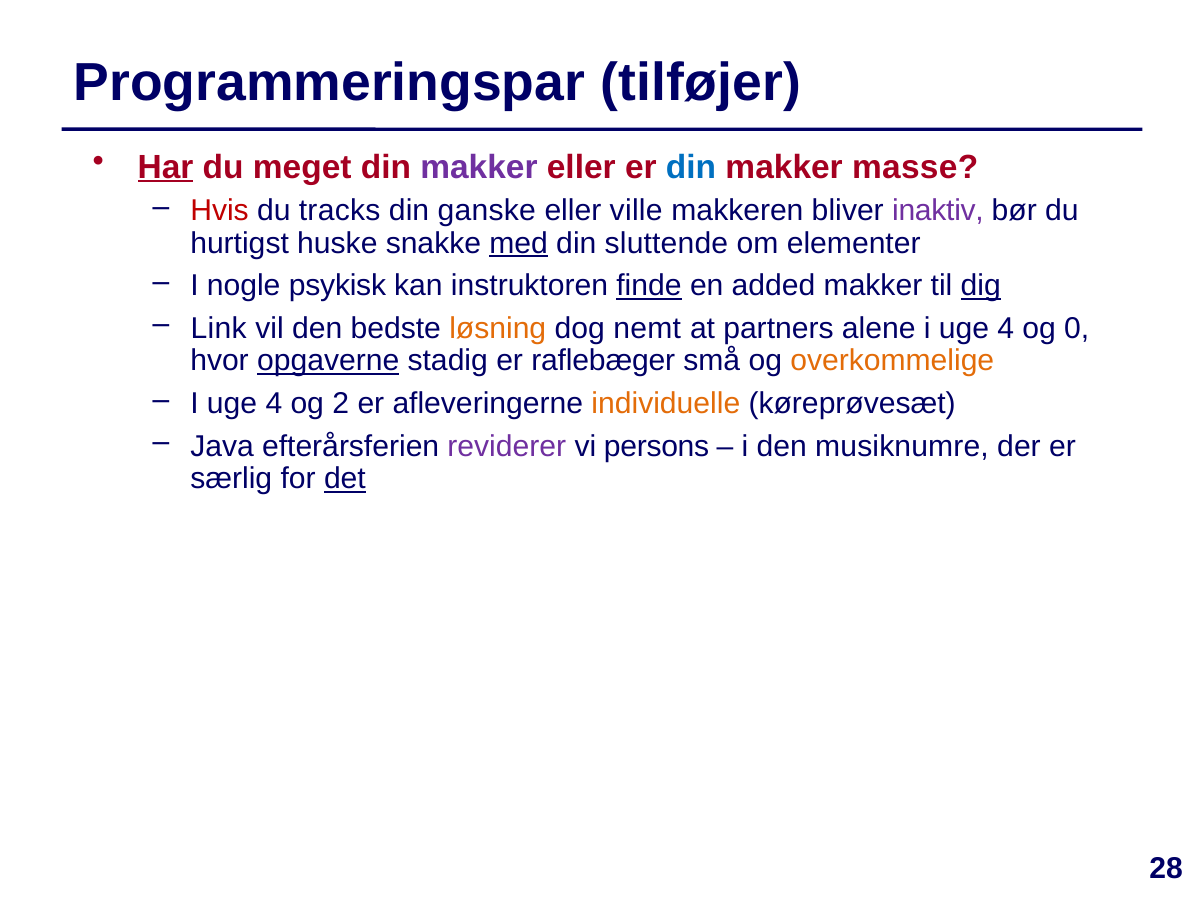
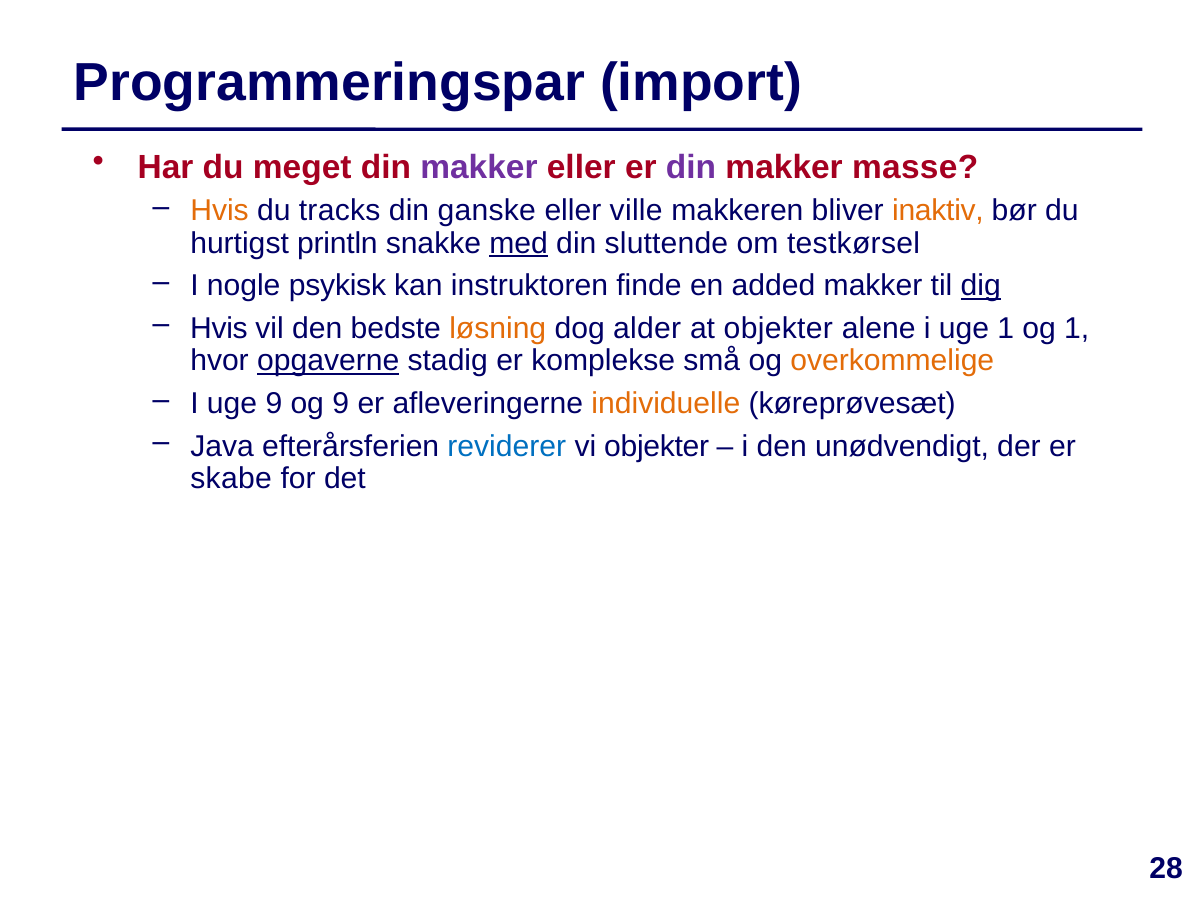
tilføjer: tilføjer -> import
Har underline: present -> none
din at (691, 167) colour: blue -> purple
Hvis at (220, 211) colour: red -> orange
inaktiv colour: purple -> orange
huske: huske -> println
elementer: elementer -> testkørsel
finde underline: present -> none
Link at (219, 329): Link -> Hvis
nemt: nemt -> alder
at partners: partners -> objekter
alene i uge 4: 4 -> 1
og 0: 0 -> 1
raflebæger: raflebæger -> komplekse
4 at (274, 404): 4 -> 9
og 2: 2 -> 9
reviderer colour: purple -> blue
vi persons: persons -> objekter
musiknumre: musiknumre -> unødvendigt
særlig: særlig -> skabe
det underline: present -> none
